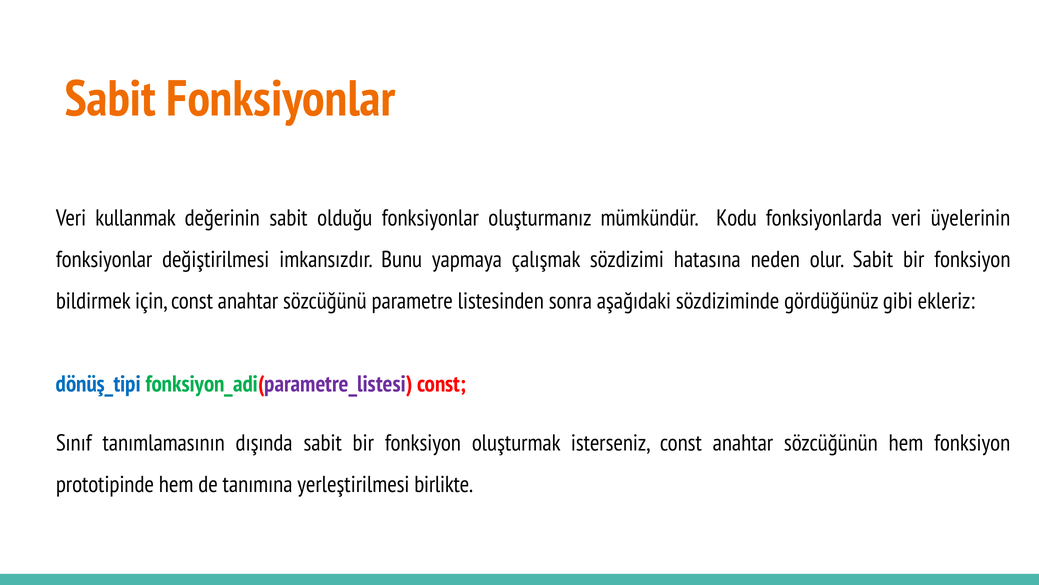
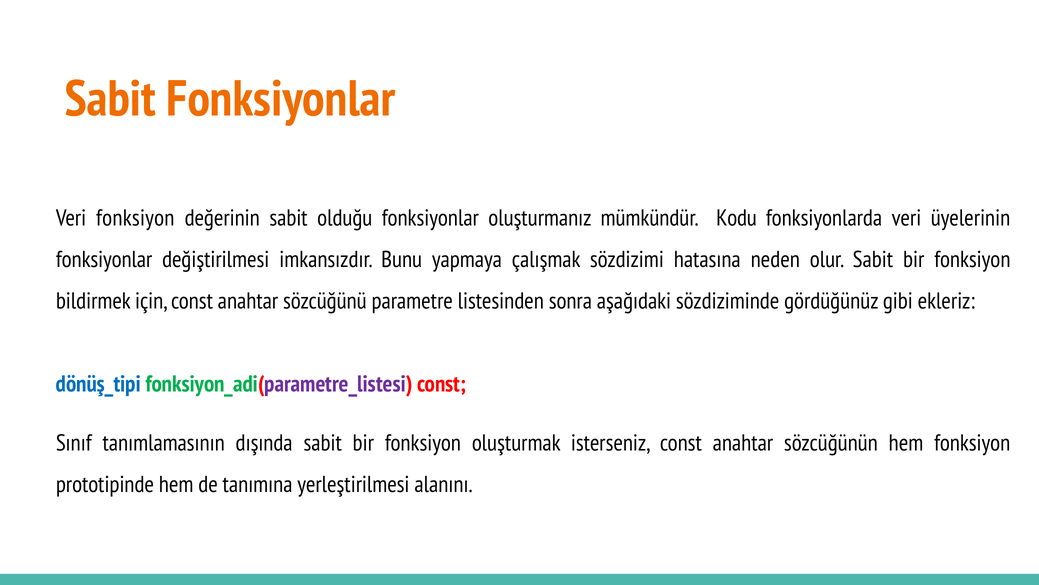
Veri kullanmak: kullanmak -> fonksiyon
birlikte: birlikte -> alanını
